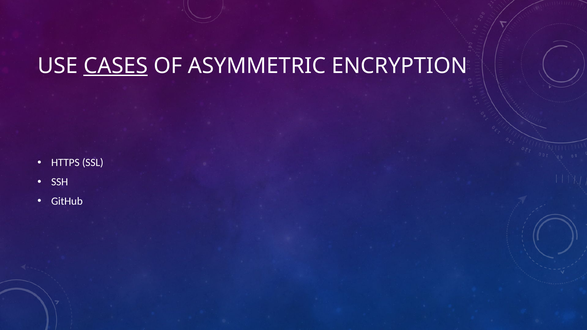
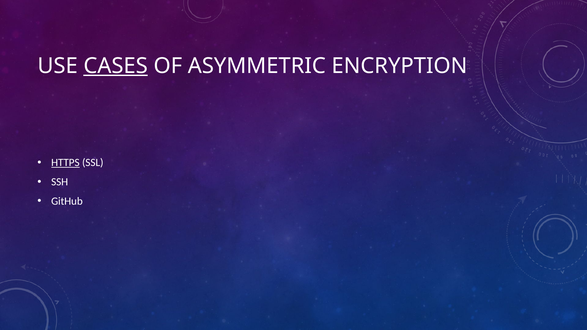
HTTPS underline: none -> present
